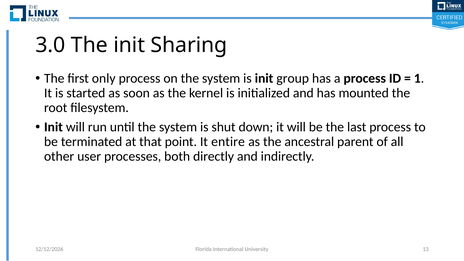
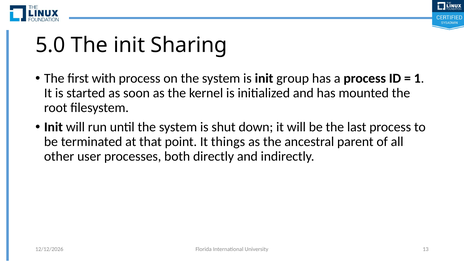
3.0: 3.0 -> 5.0
only: only -> with
entire: entire -> things
